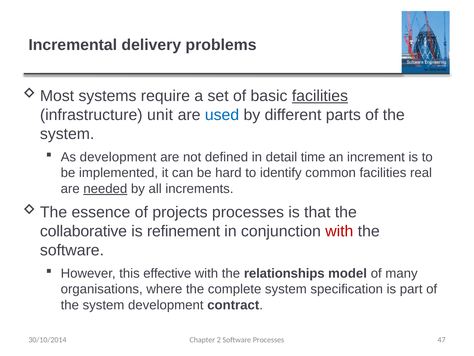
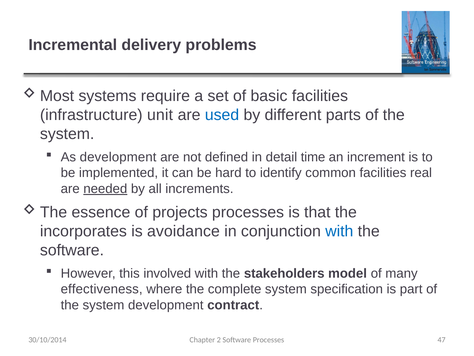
facilities at (320, 96) underline: present -> none
collaborative: collaborative -> incorporates
refinement: refinement -> avoidance
with at (339, 231) colour: red -> blue
effective: effective -> involved
relationships: relationships -> stakeholders
organisations: organisations -> effectiveness
